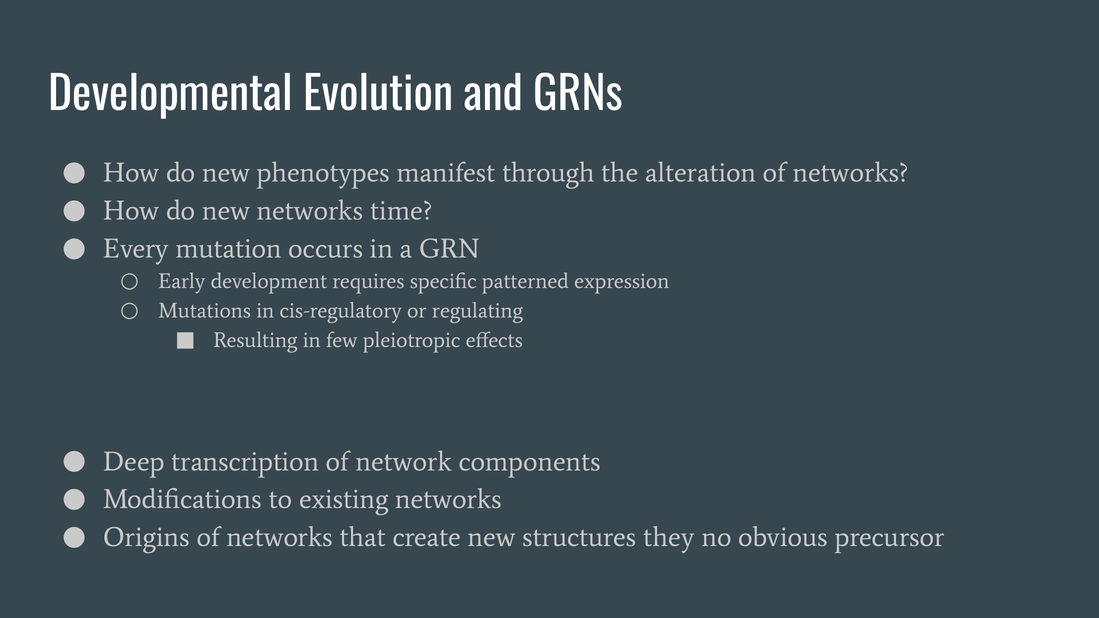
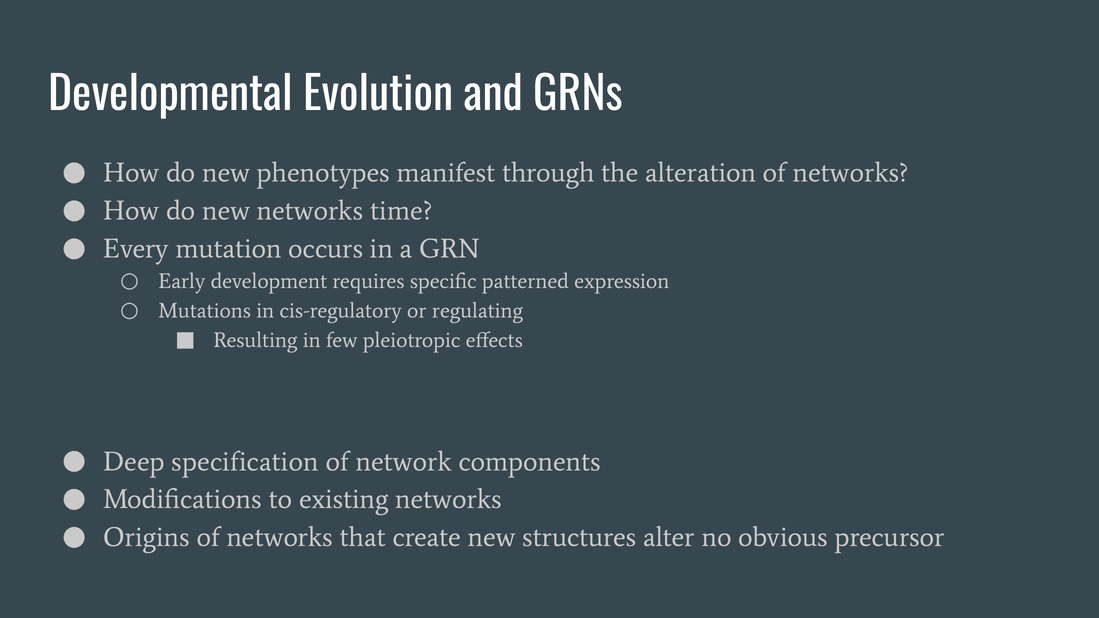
transcription: transcription -> specification
they: they -> alter
